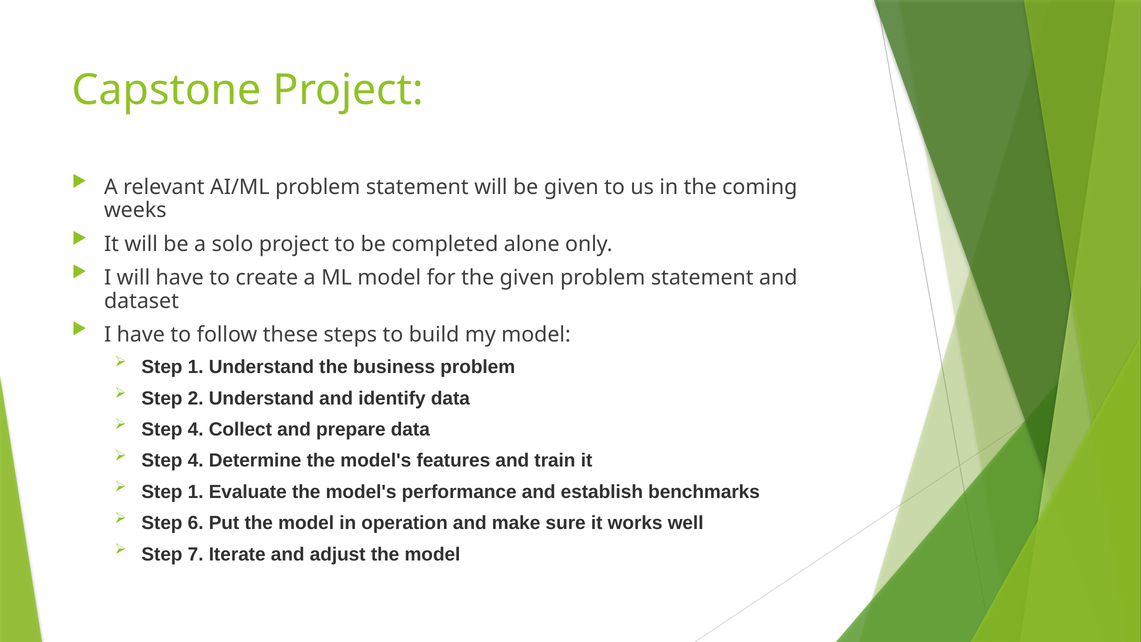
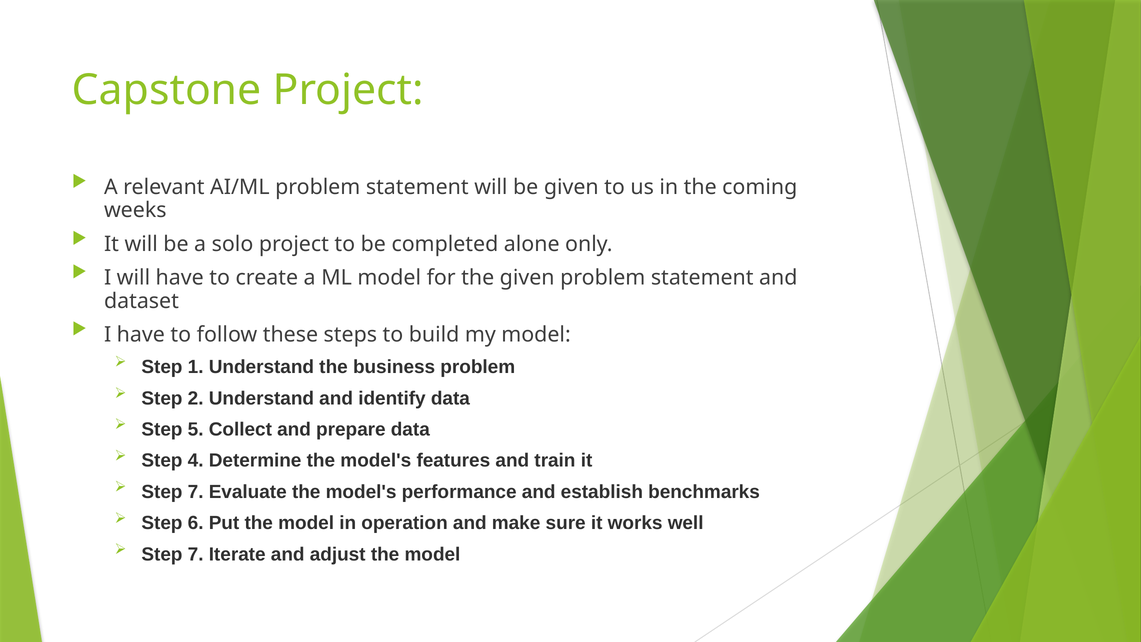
4 at (196, 429): 4 -> 5
1 at (196, 492): 1 -> 7
